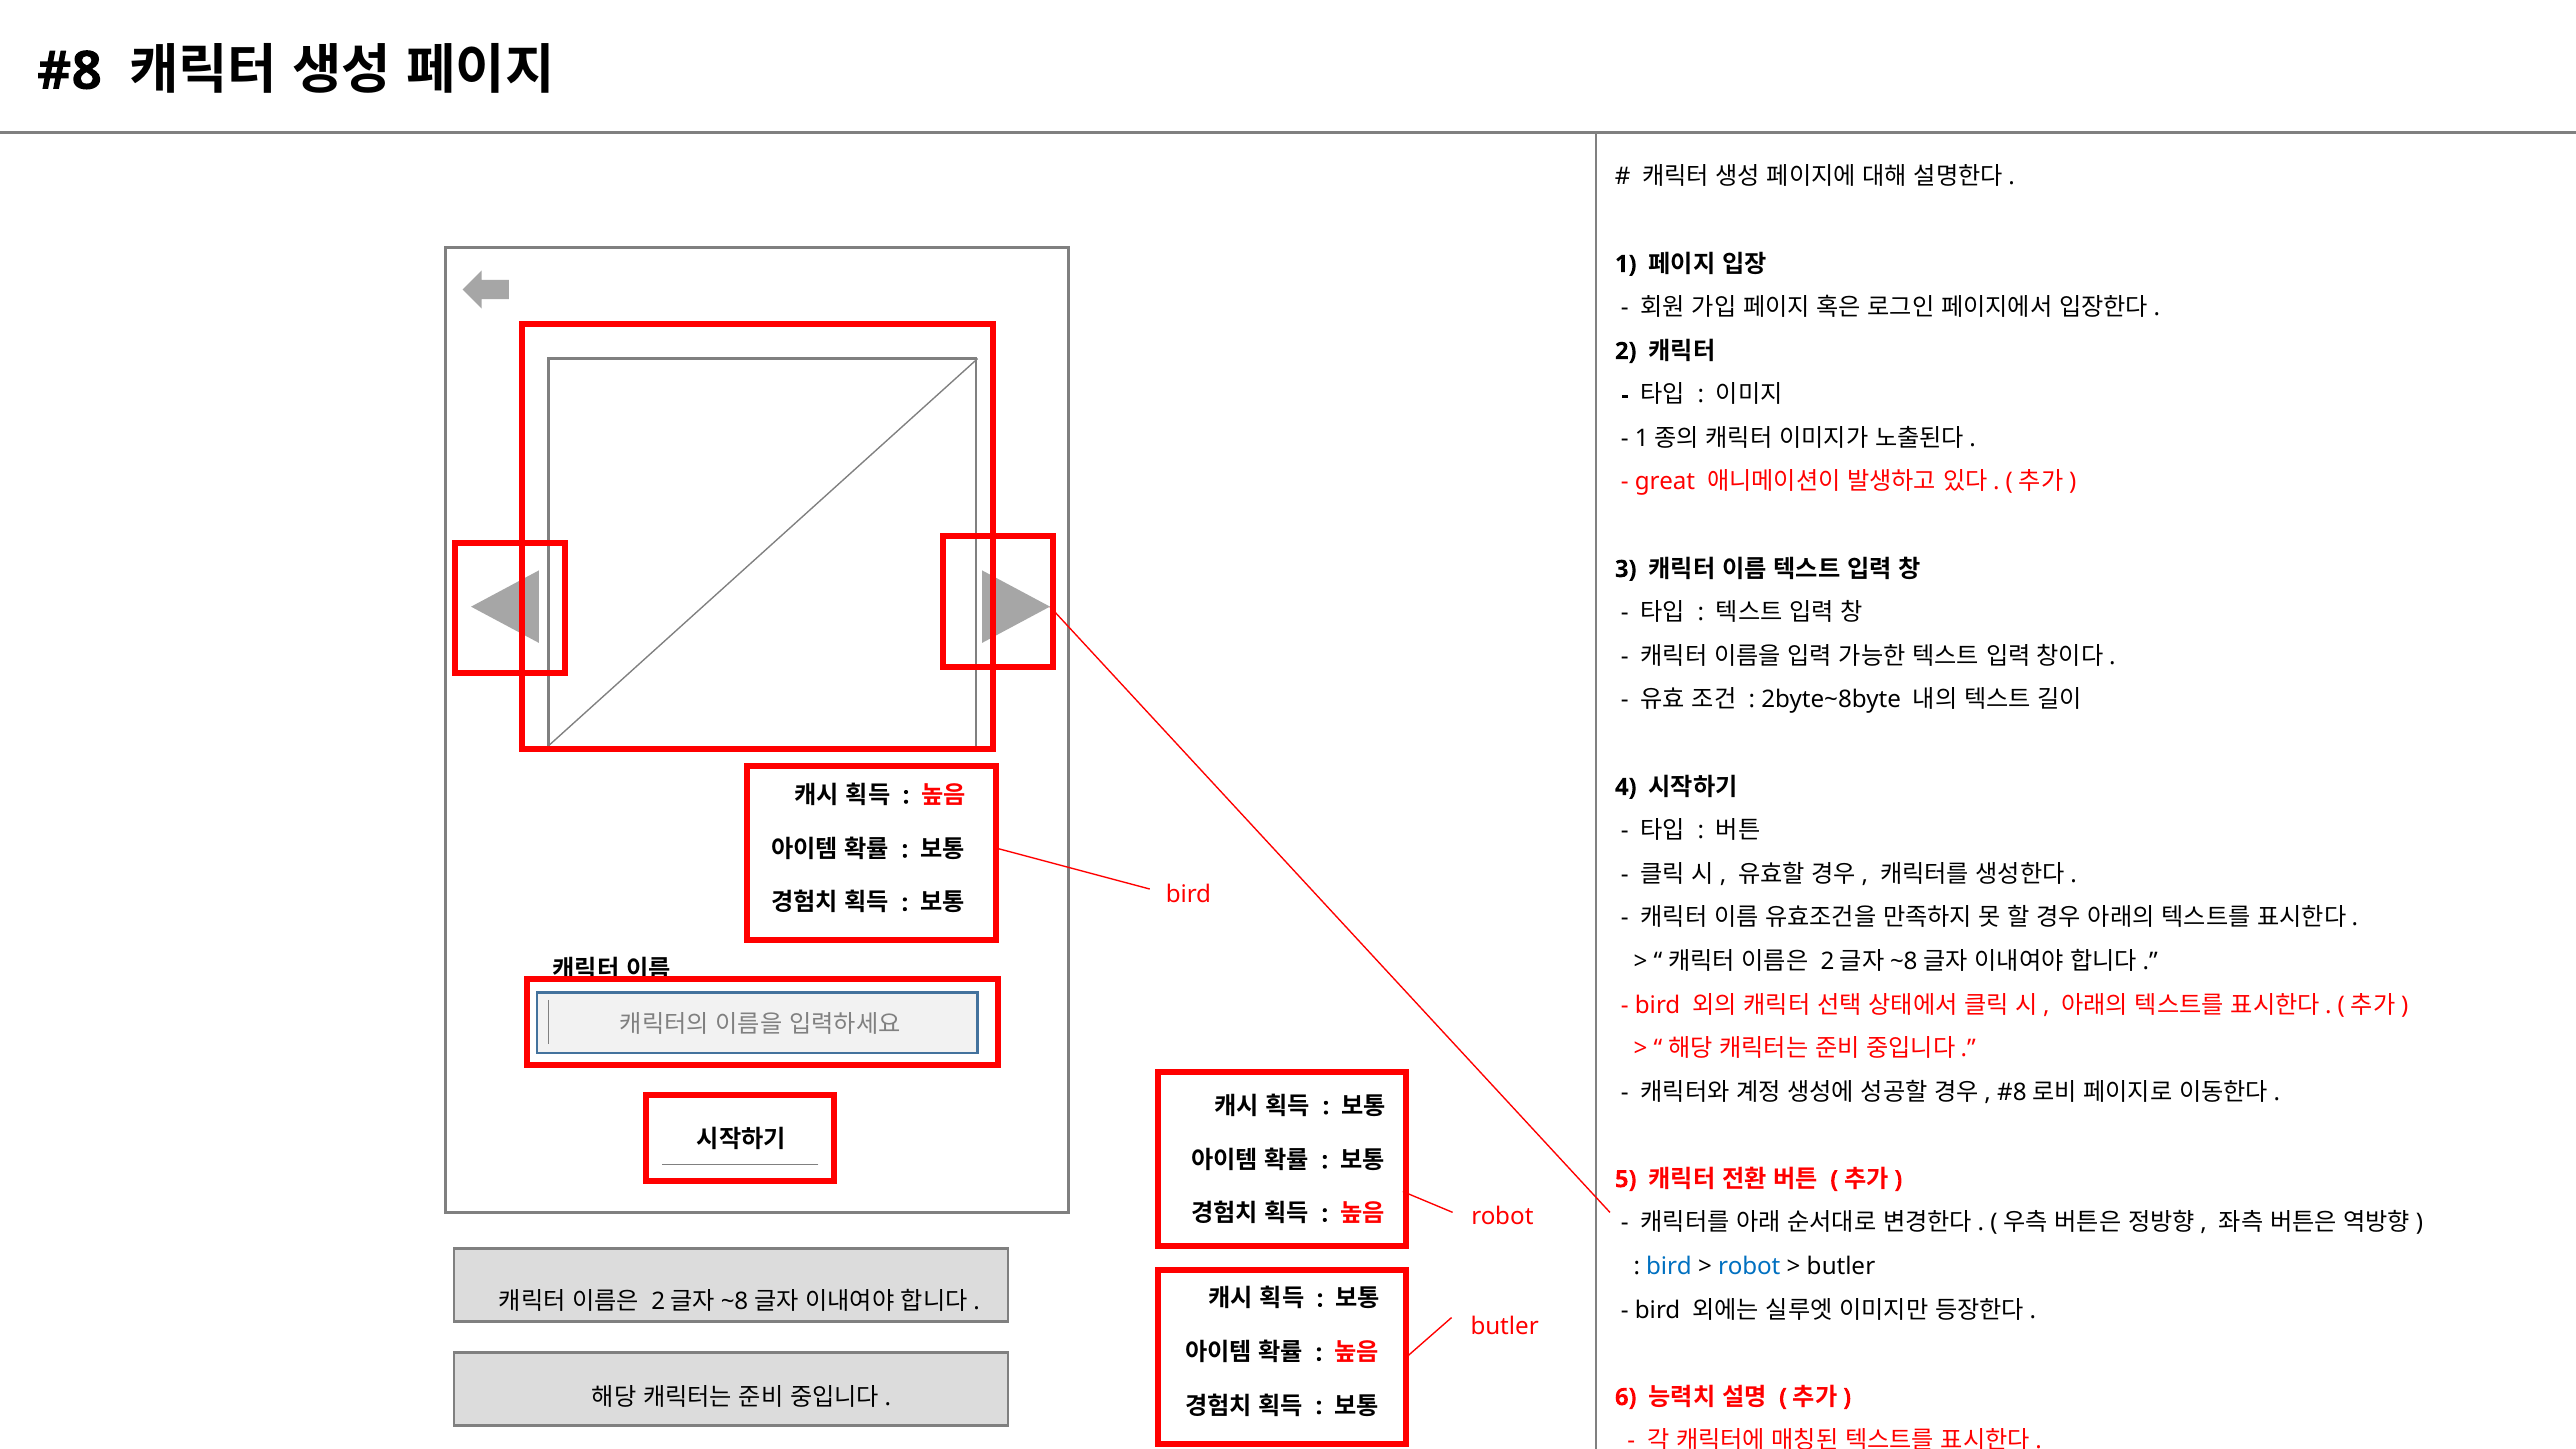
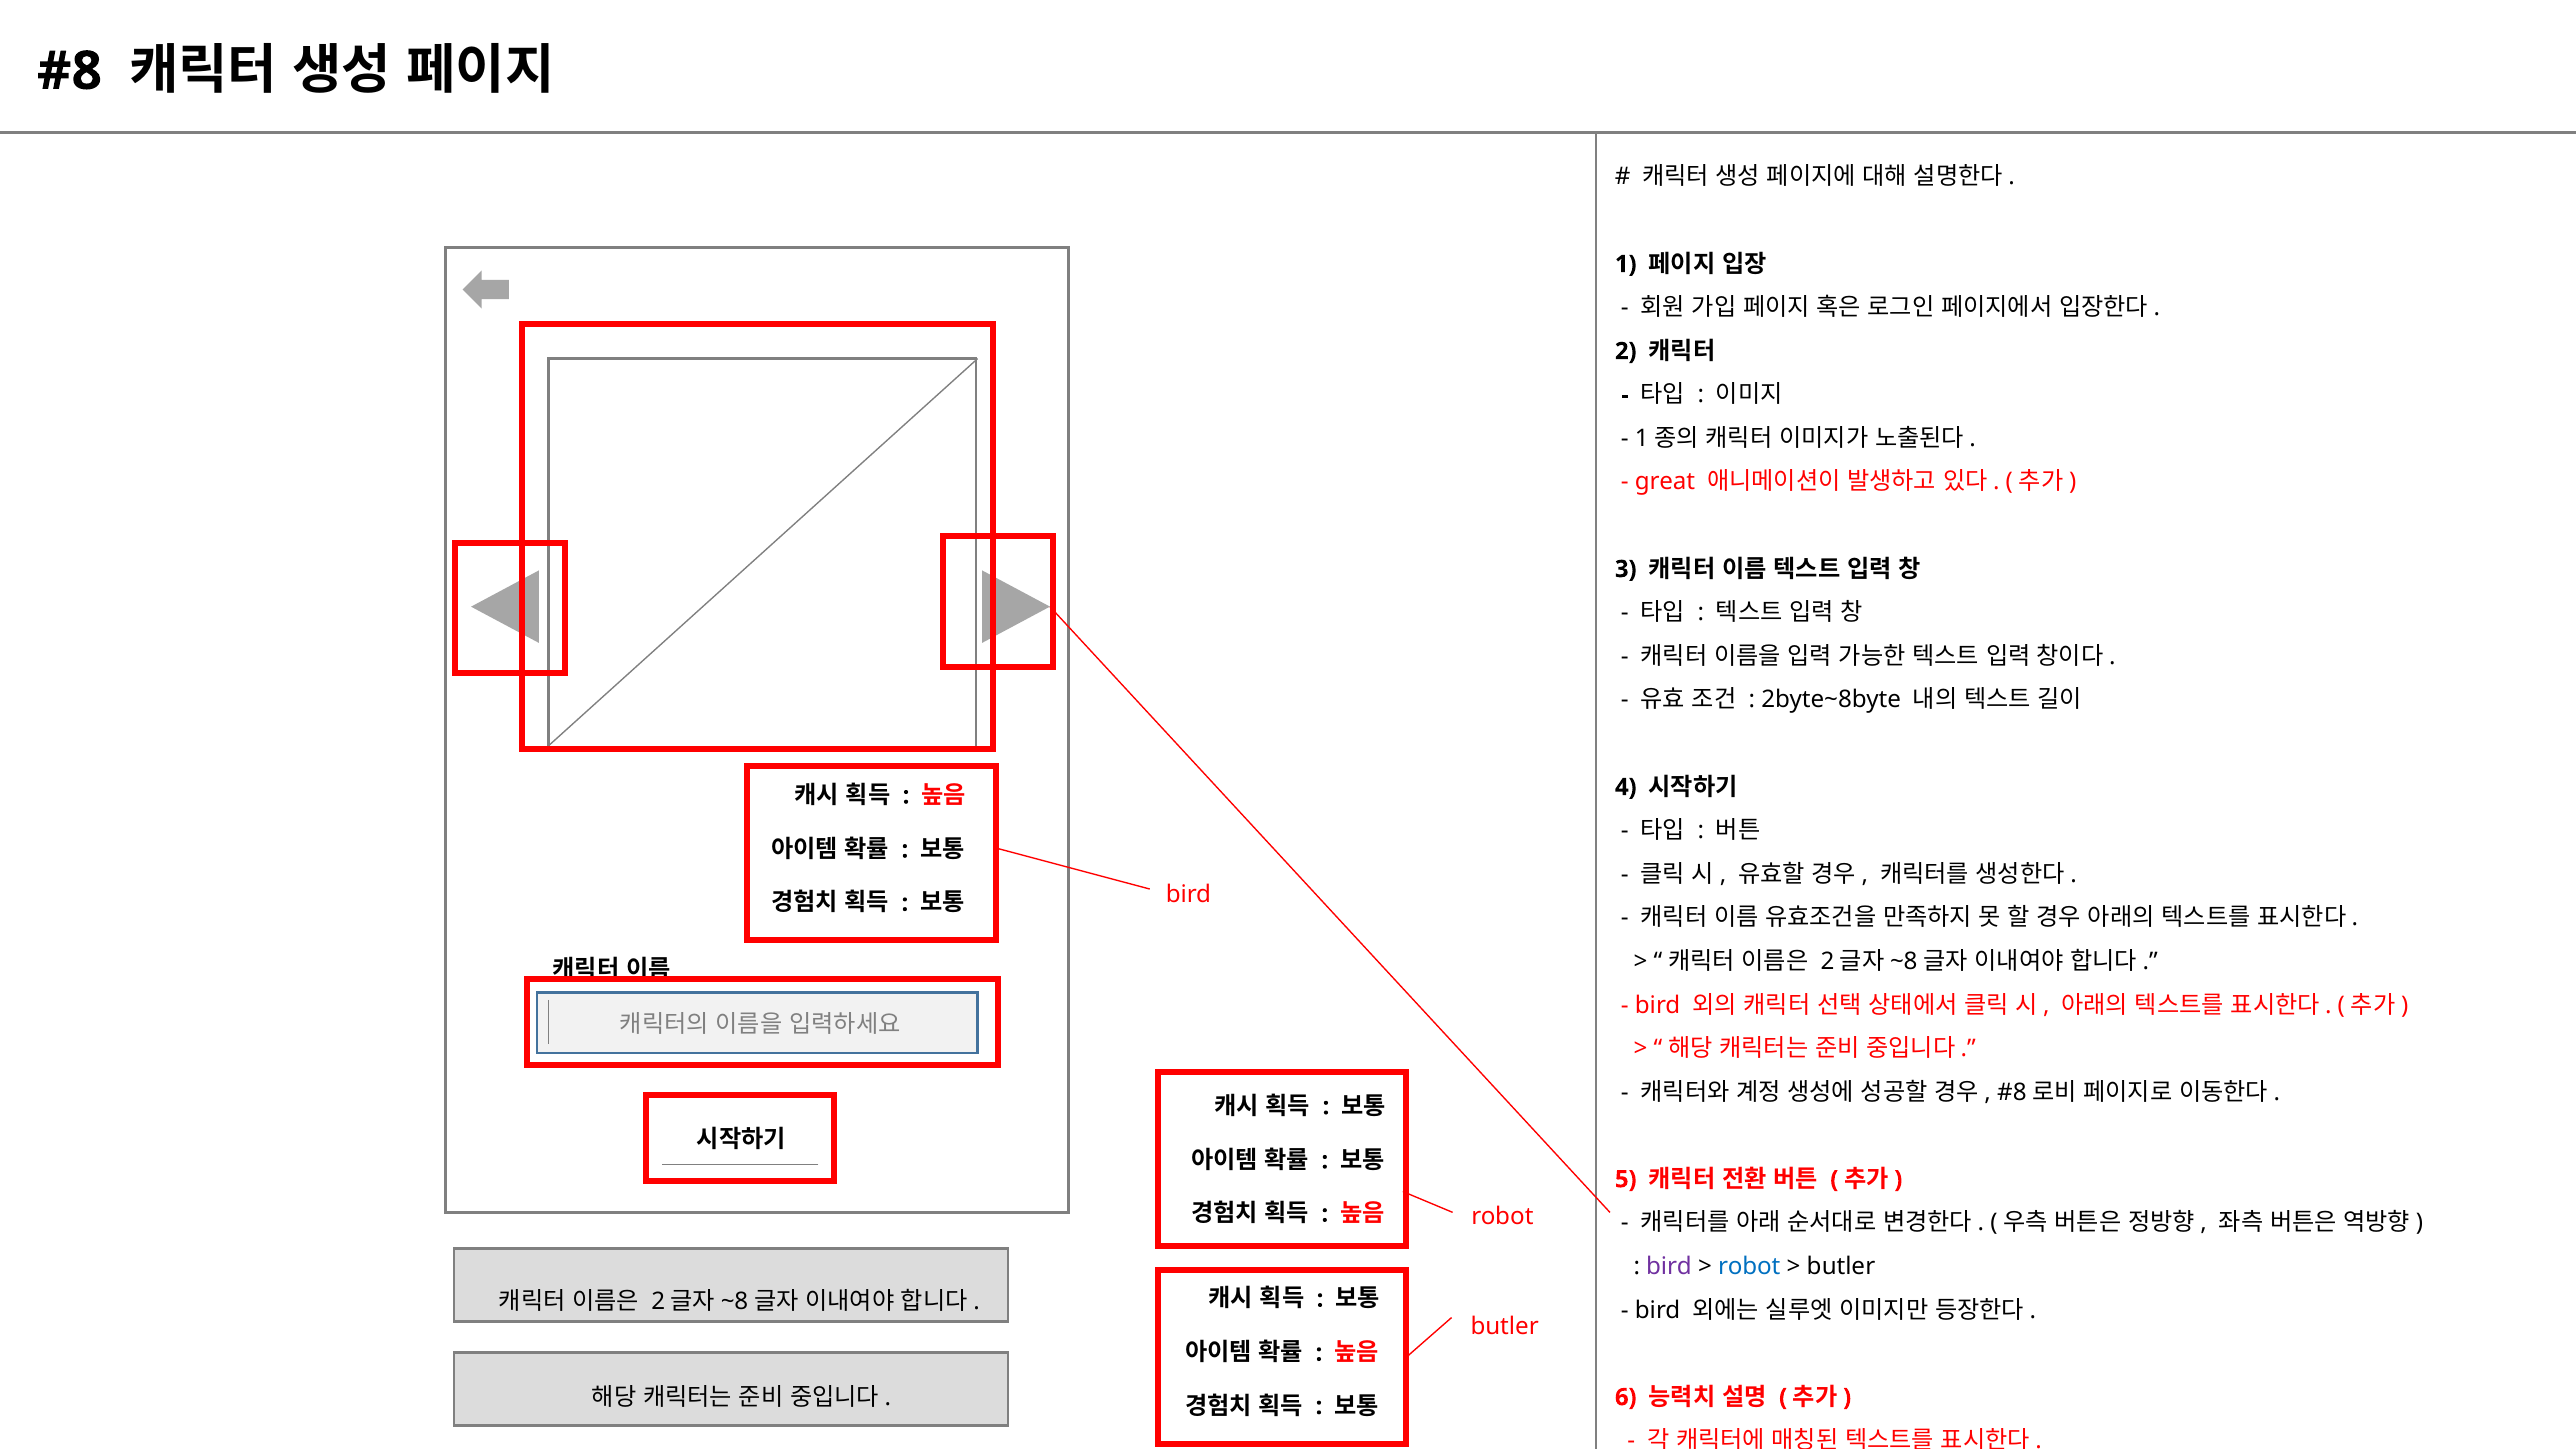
bird at (1669, 1267) colour: blue -> purple
